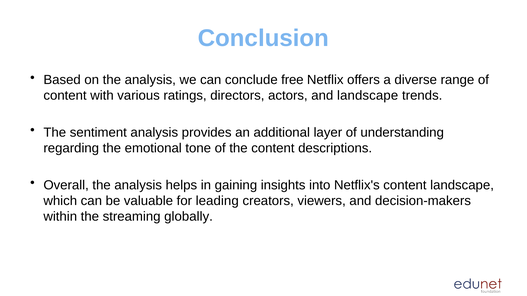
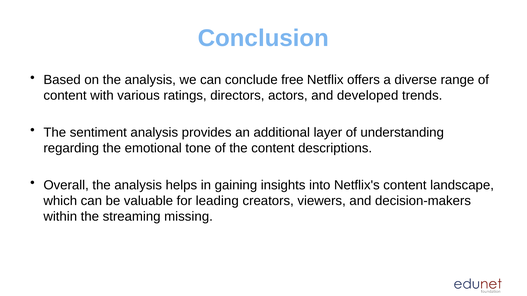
and landscape: landscape -> developed
globally: globally -> missing
